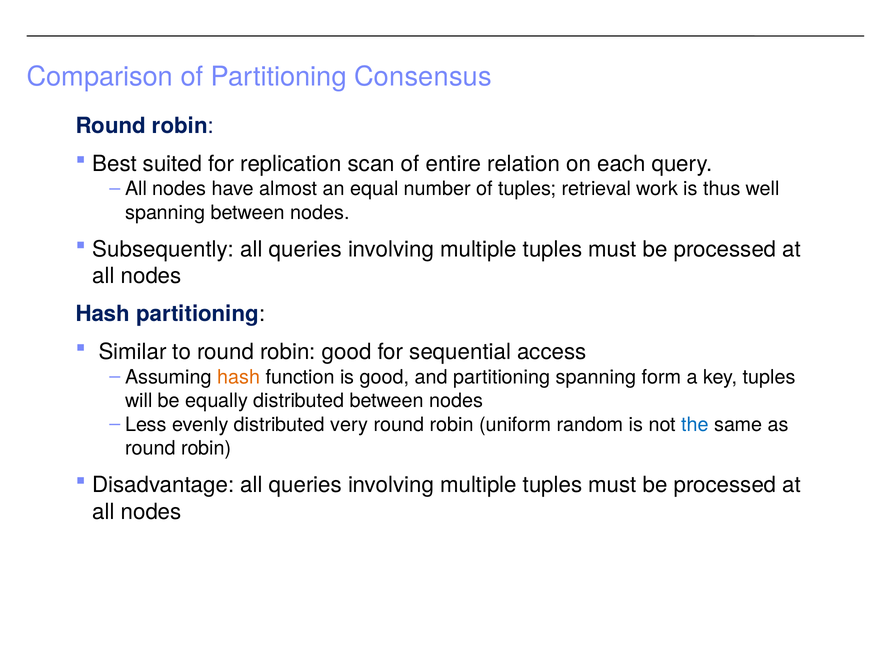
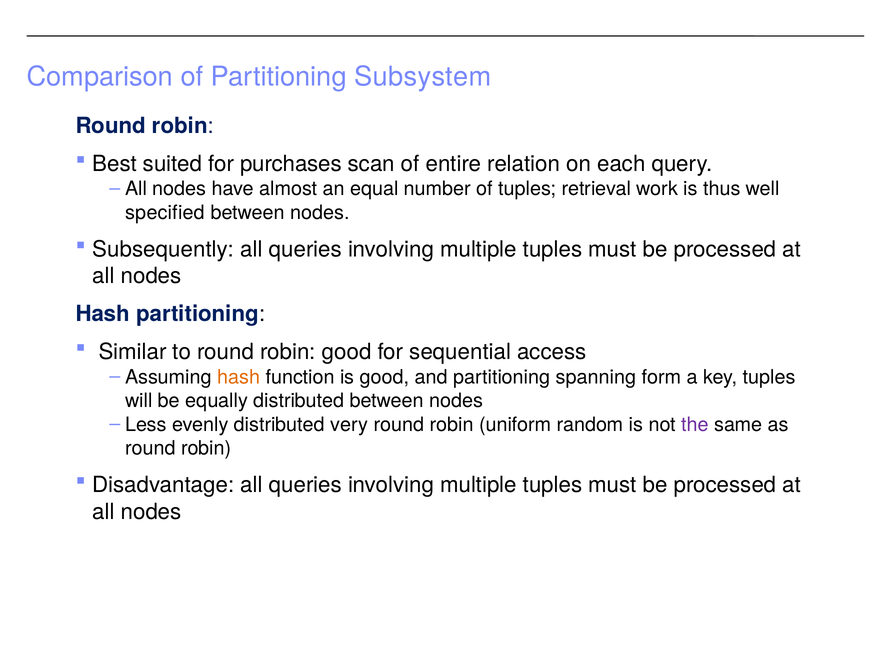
Consensus: Consensus -> Subsystem
replication: replication -> purchases
spanning at (165, 212): spanning -> specified
the colour: blue -> purple
